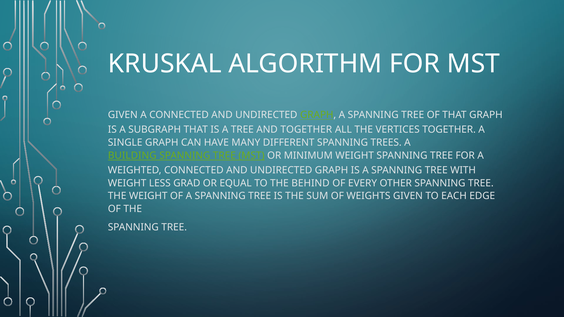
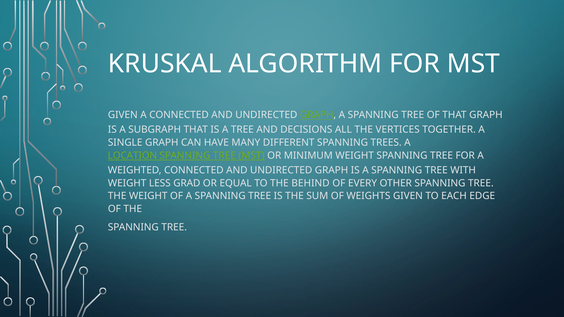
AND TOGETHER: TOGETHER -> DECISIONS
BUILDING: BUILDING -> LOCATION
